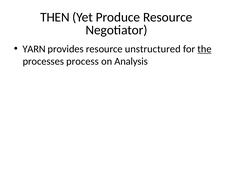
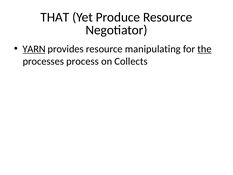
THEN: THEN -> THAT
YARN underline: none -> present
unstructured: unstructured -> manipulating
Analysis: Analysis -> Collects
